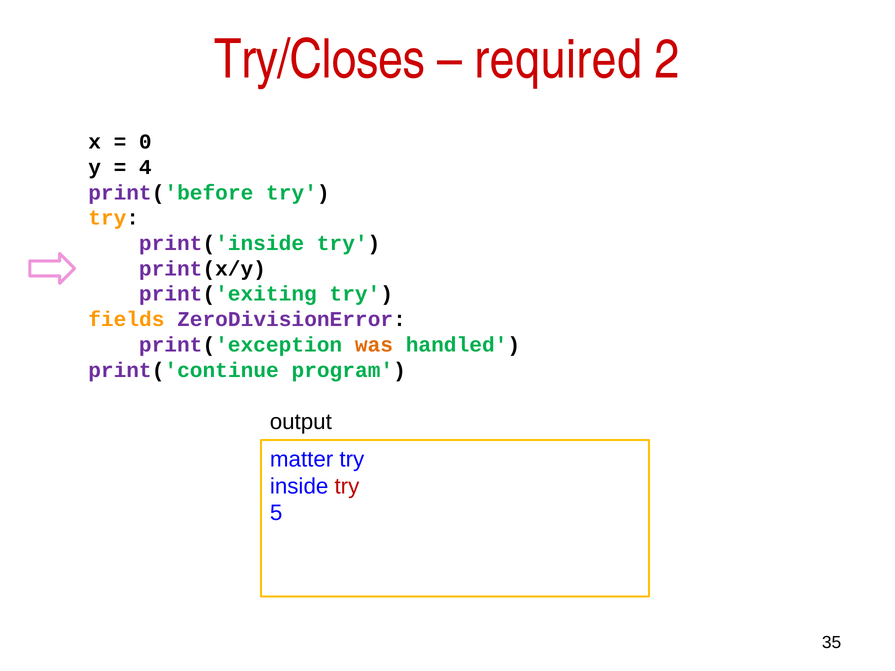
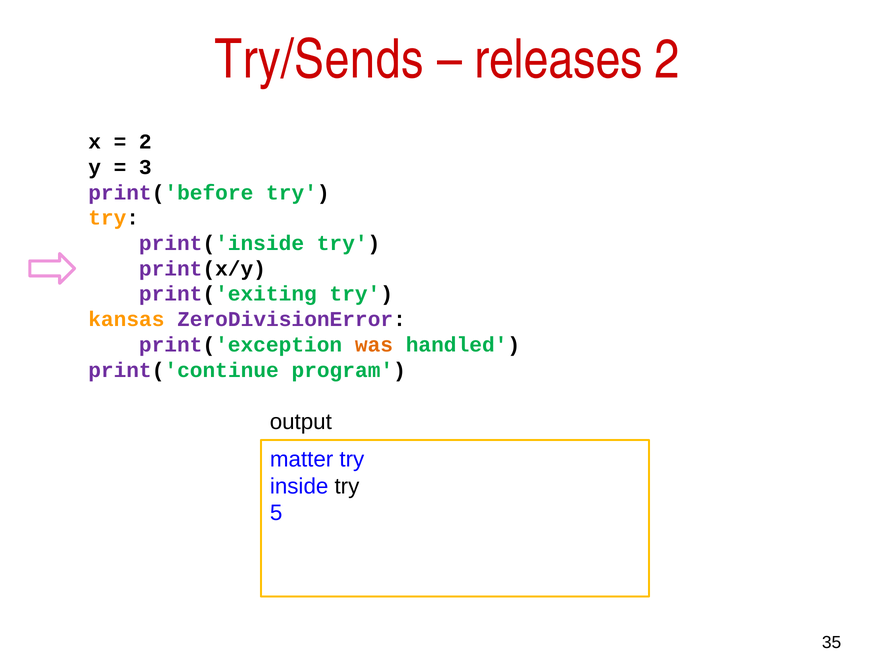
Try/Closes: Try/Closes -> Try/Sends
required: required -> releases
0 at (145, 142): 0 -> 2
4: 4 -> 3
fields: fields -> kansas
try at (347, 486) colour: red -> black
